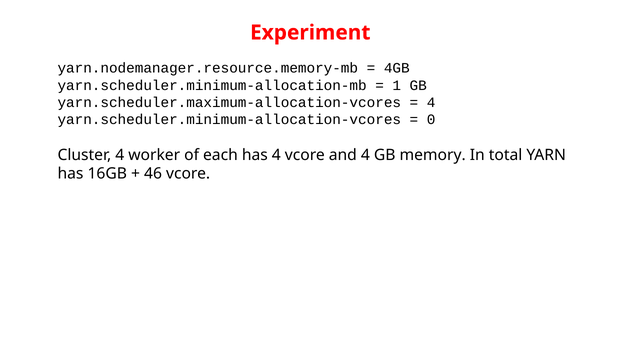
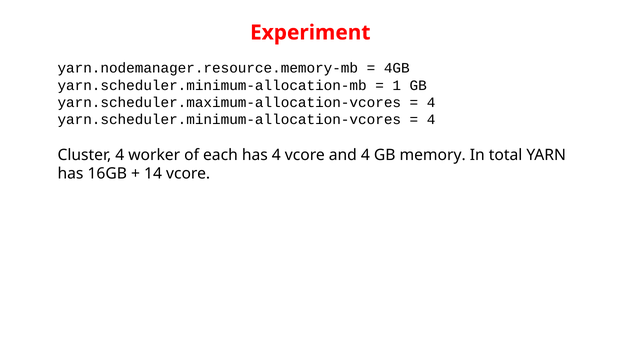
0 at (431, 120): 0 -> 4
46: 46 -> 14
